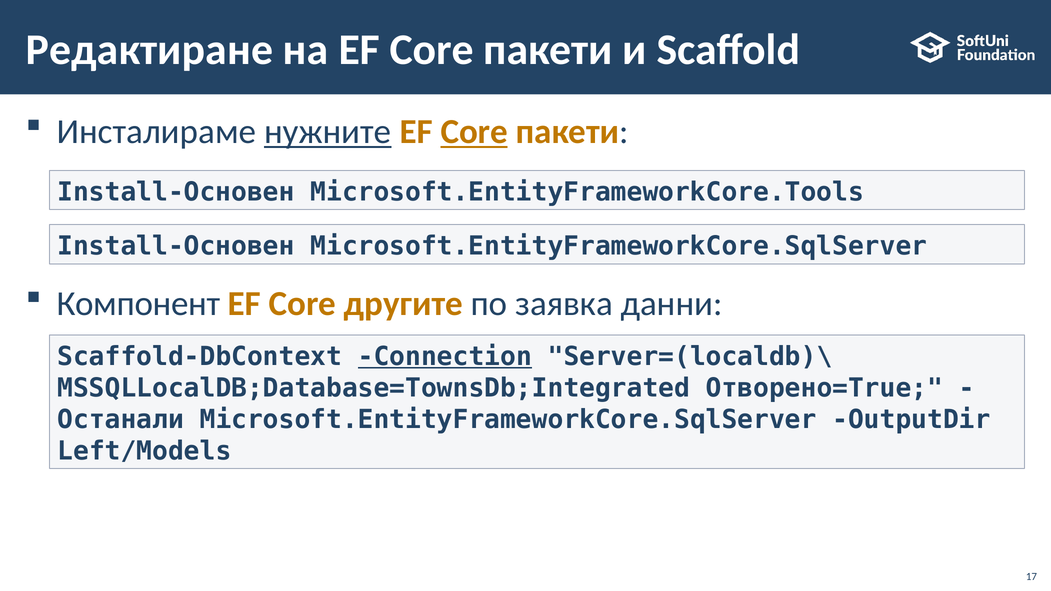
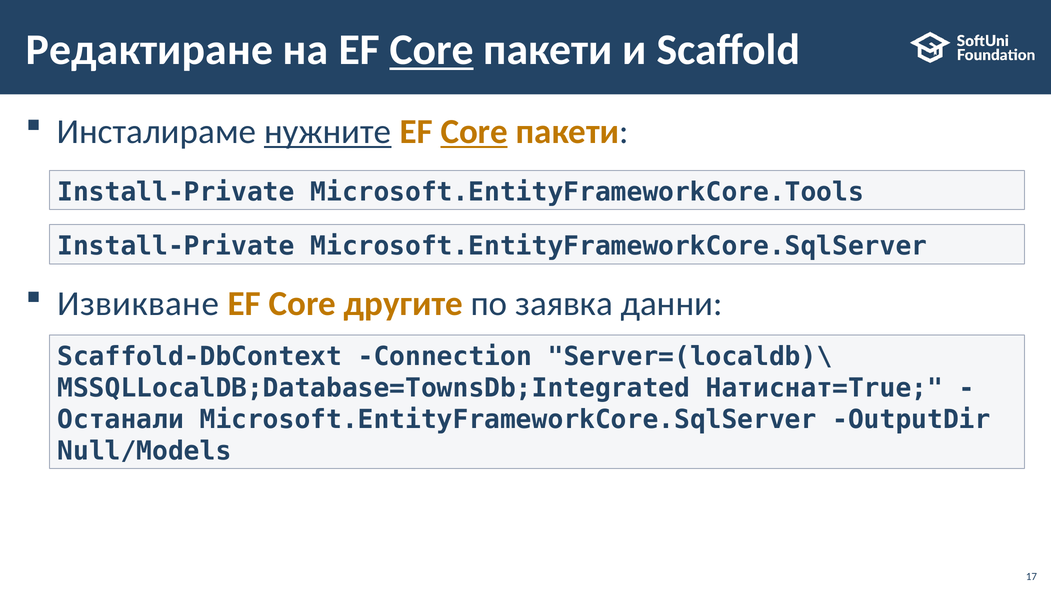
Core at (432, 50) underline: none -> present
Install-Основен at (176, 192): Install-Основен -> Install-Private
Install-Основен at (176, 246): Install-Основен -> Install-Private
Компонент: Компонент -> Извикване
Connection underline: present -> none
Отворено=True: Отворено=True -> Натиснат=True
Left/Models: Left/Models -> Null/Models
